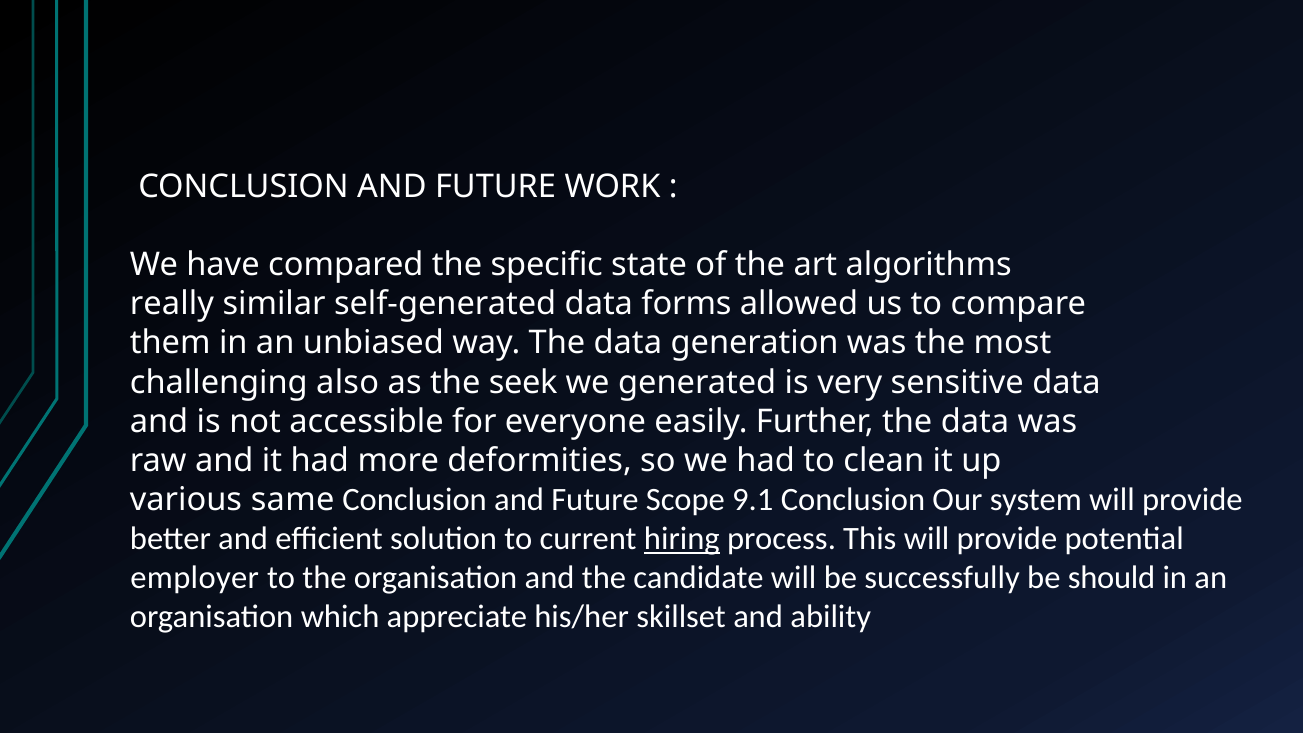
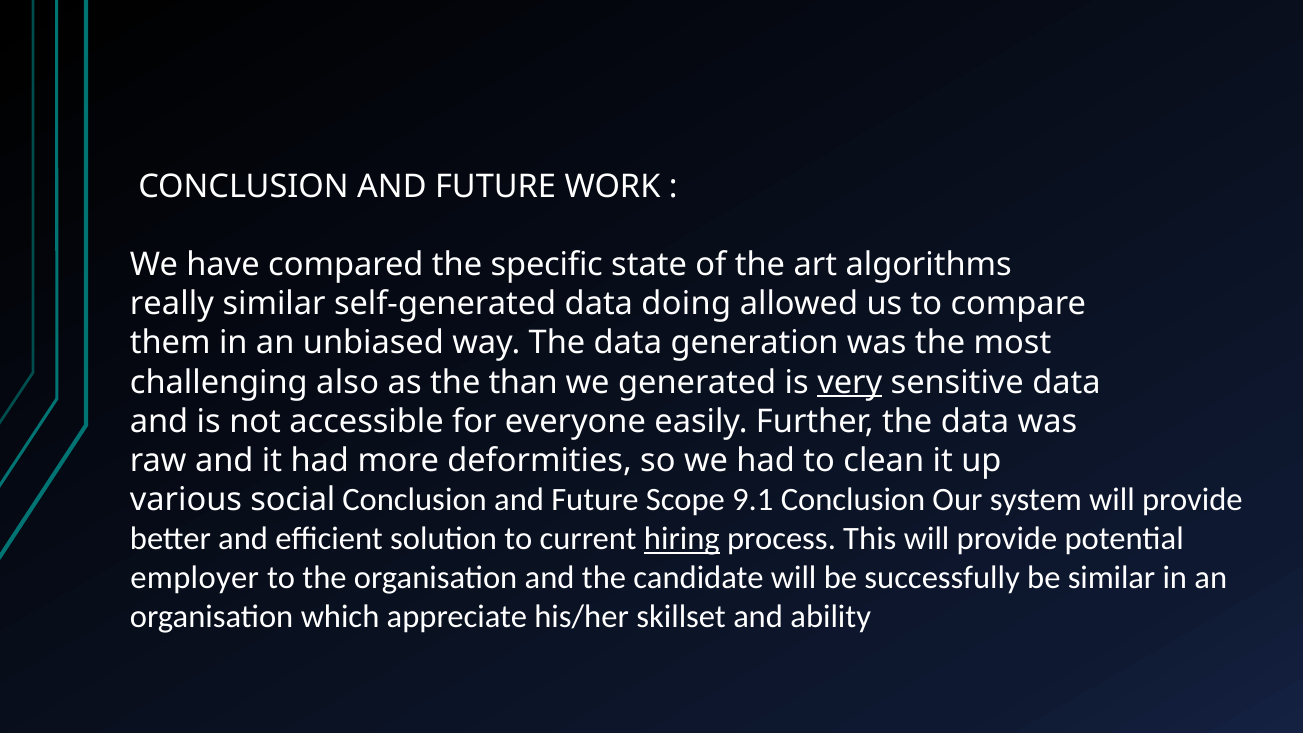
forms: forms -> doing
seek: seek -> than
very underline: none -> present
same: same -> social
be should: should -> similar
